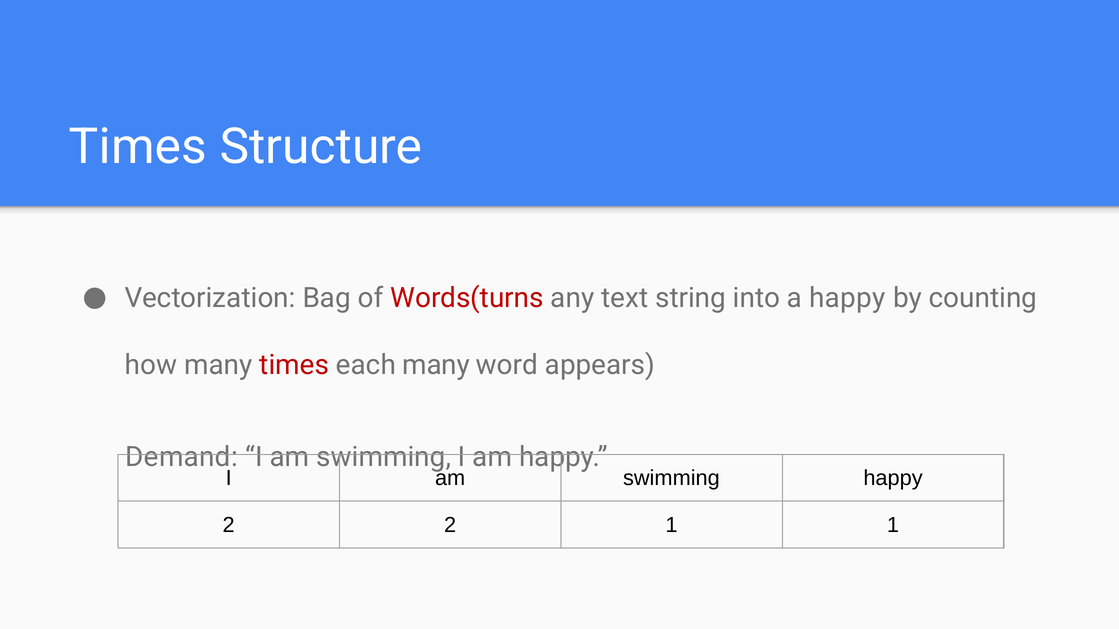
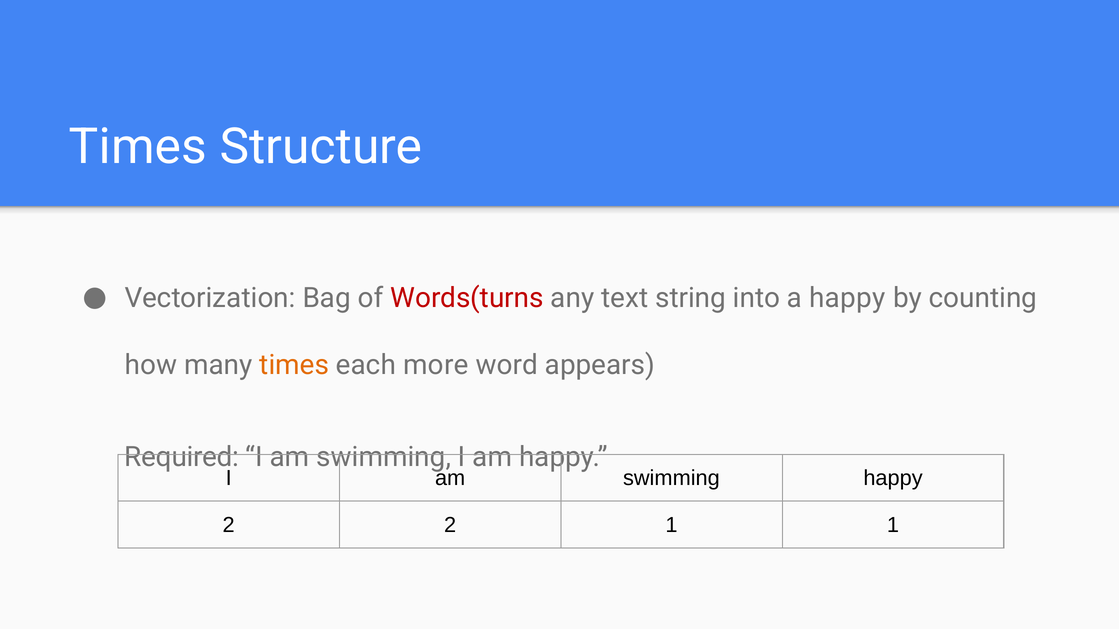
times at (294, 366) colour: red -> orange
each many: many -> more
Demand: Demand -> Required
